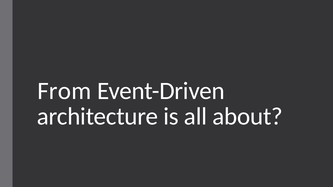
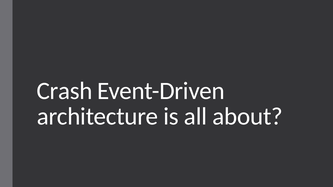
From: From -> Crash
